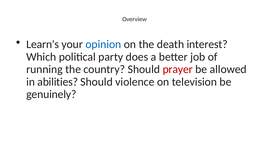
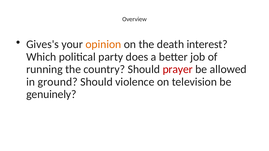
Learn's: Learn's -> Gives's
opinion colour: blue -> orange
abilities: abilities -> ground
